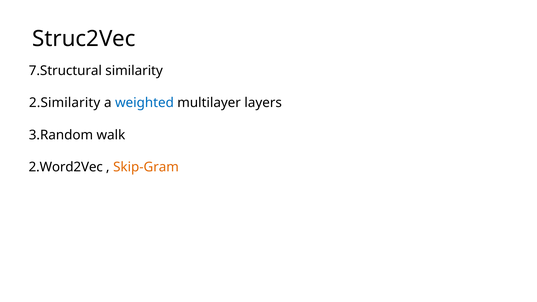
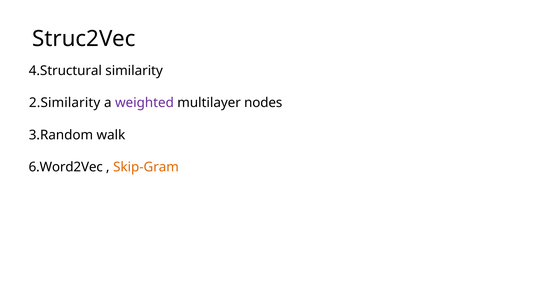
7.Structural: 7.Structural -> 4.Structural
weighted colour: blue -> purple
layers: layers -> nodes
2.Word2Vec: 2.Word2Vec -> 6.Word2Vec
